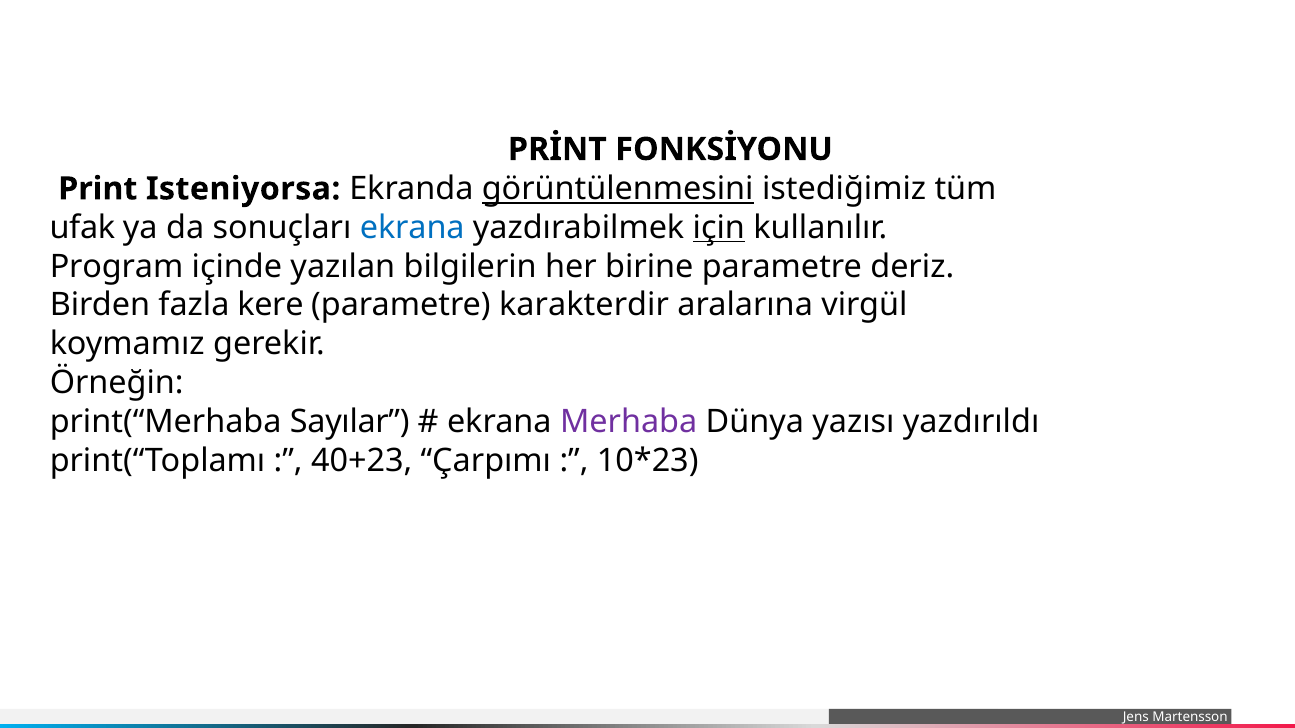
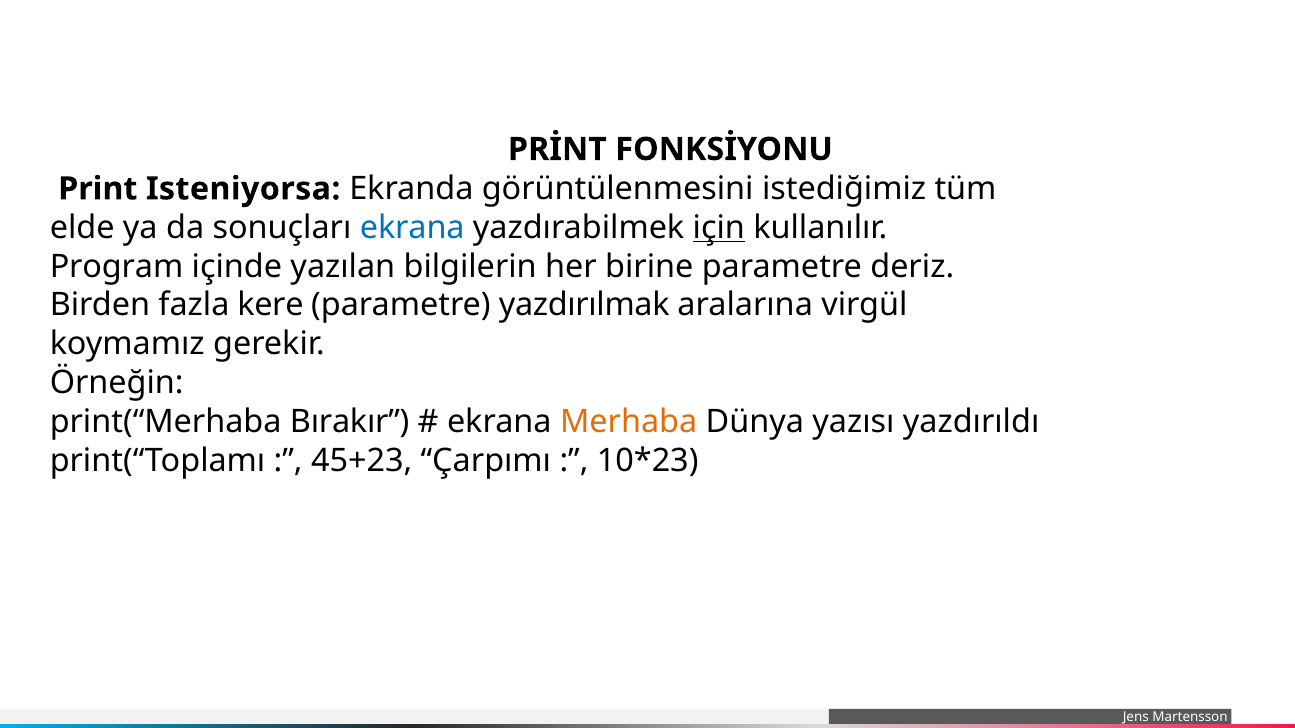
görüntülenmesini underline: present -> none
ufak: ufak -> elde
karakterdir: karakterdir -> yazdırılmak
Sayılar: Sayılar -> Bırakır
Merhaba colour: purple -> orange
40+23: 40+23 -> 45+23
